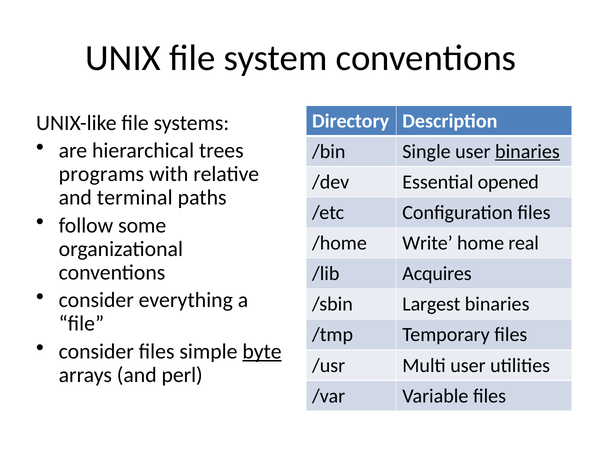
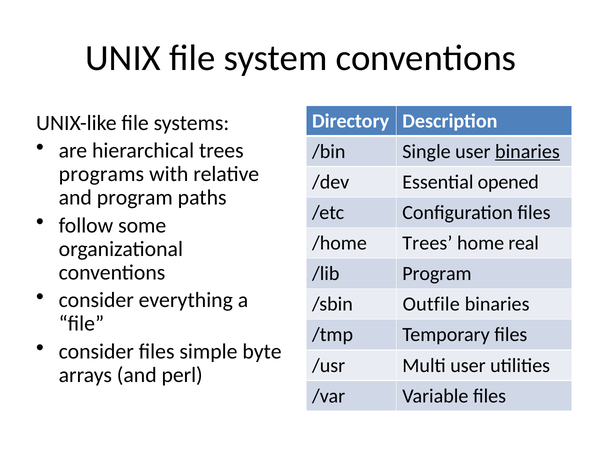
and terminal: terminal -> program
/home Write: Write -> Trees
/lib Acquires: Acquires -> Program
Largest: Largest -> Outfile
byte underline: present -> none
